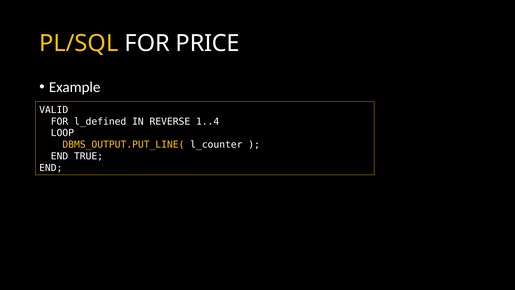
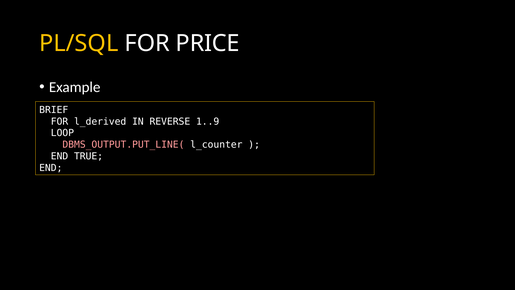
VALID: VALID -> BRIEF
l_defined: l_defined -> l_derived
1..4: 1..4 -> 1..9
DBMS_OUTPUT.PUT_LINE( colour: yellow -> pink
